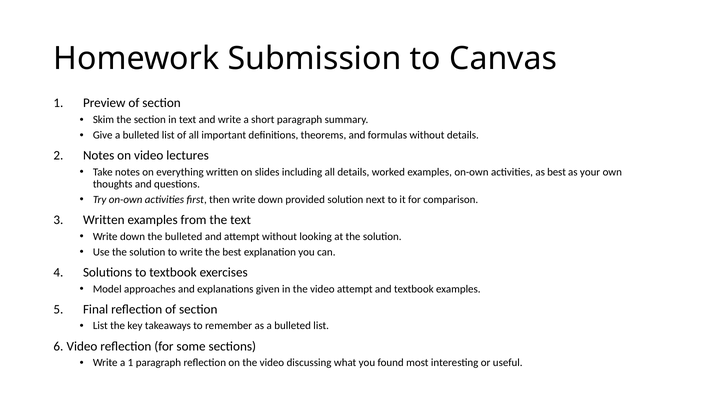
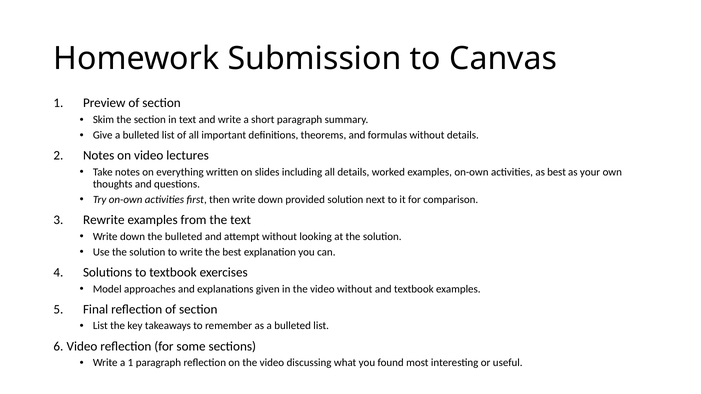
Written at (104, 220): Written -> Rewrite
video attempt: attempt -> without
